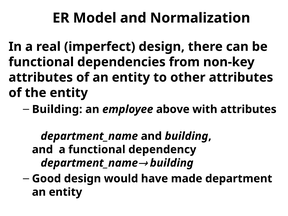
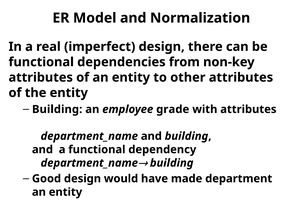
above: above -> grade
